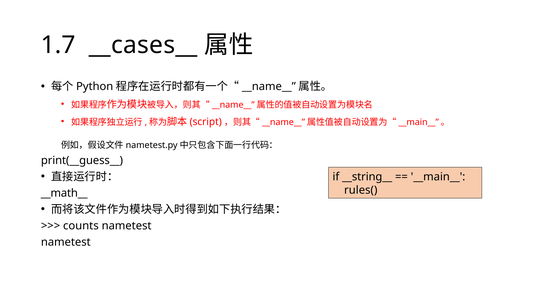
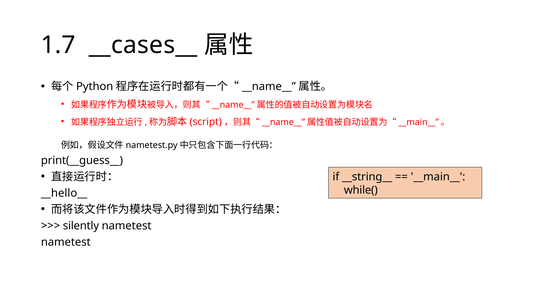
rules(: rules( -> while(
__math__: __math__ -> __hello__
counts: counts -> silently
